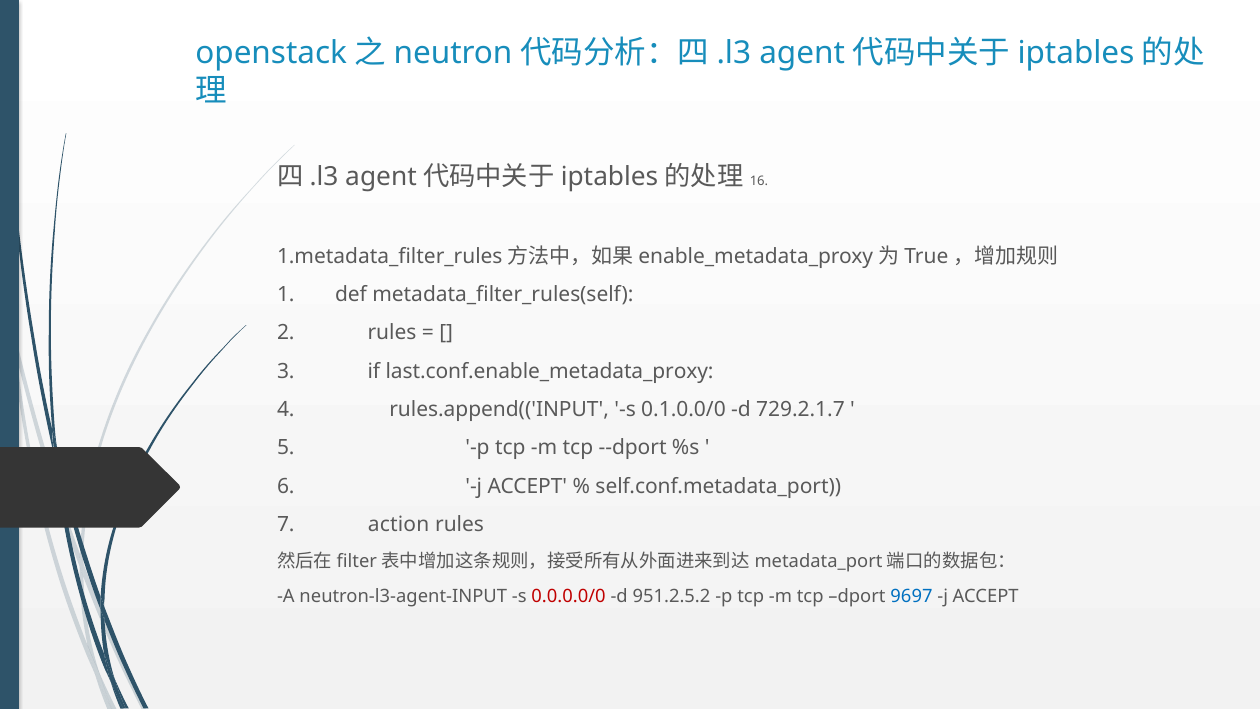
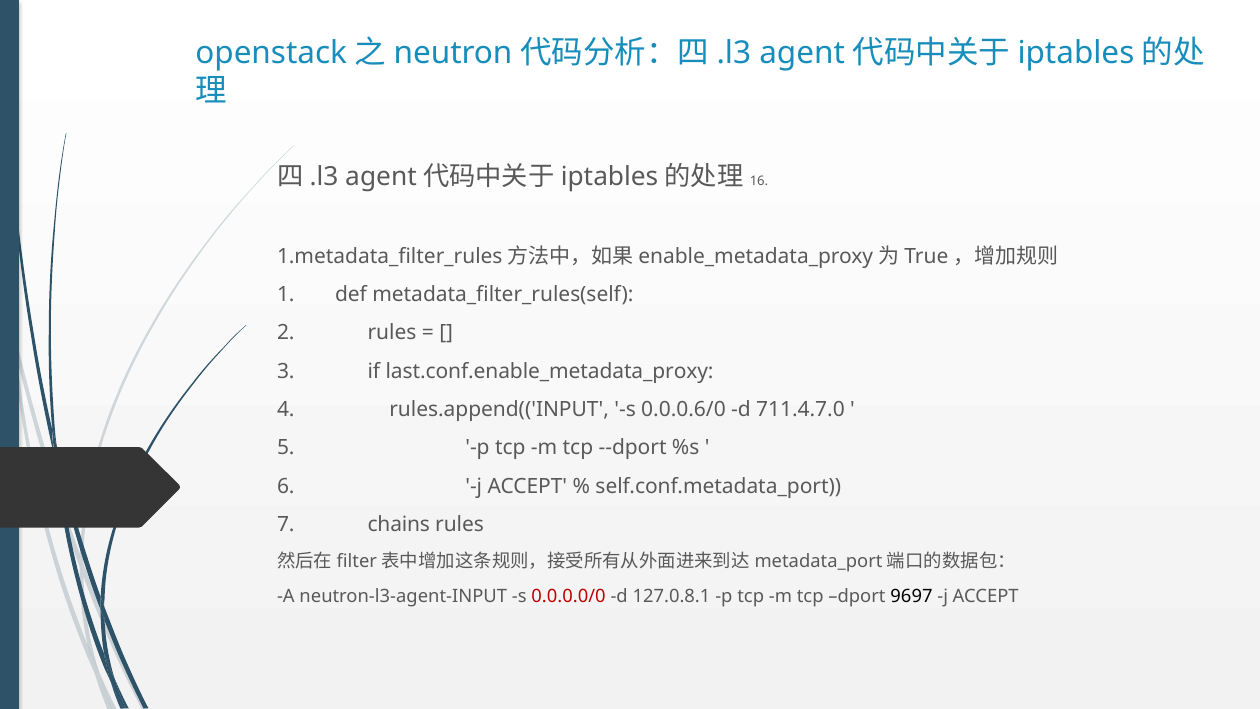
0.1.0.0/0: 0.1.0.0/0 -> 0.0.0.6/0
729.2.1.7: 729.2.1.7 -> 711.4.7.0
action: action -> chains
951.2.5.2: 951.2.5.2 -> 127.0.8.1
9697 colour: blue -> black
